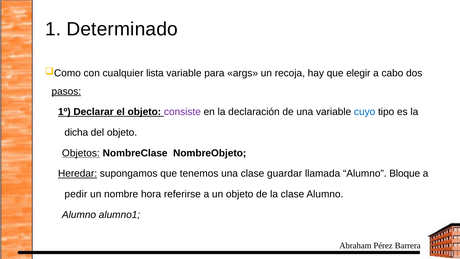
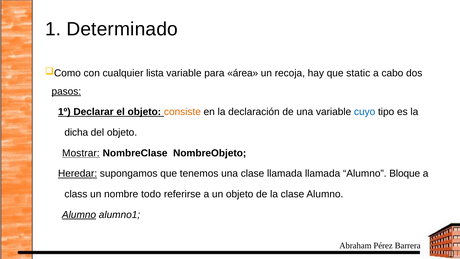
args: args -> área
elegir: elegir -> static
consiste colour: purple -> orange
Objetos: Objetos -> Mostrar
clase guardar: guardar -> llamada
pedir: pedir -> class
hora: hora -> todo
Alumno at (79, 214) underline: none -> present
